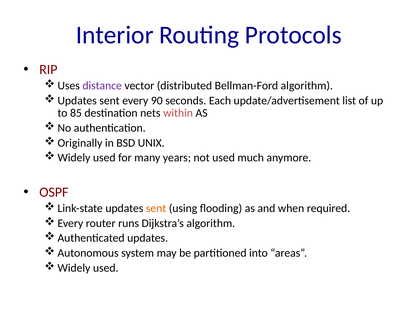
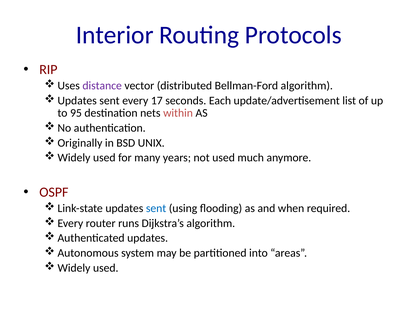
90: 90 -> 17
85: 85 -> 95
sent at (156, 208) colour: orange -> blue
